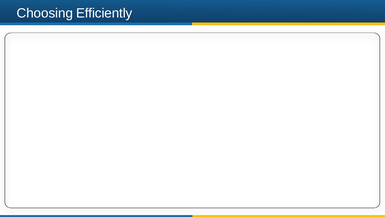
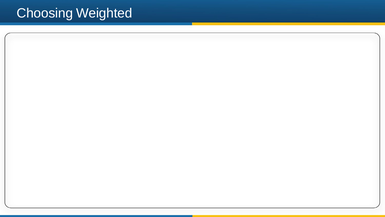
Efficiently: Efficiently -> Weighted
